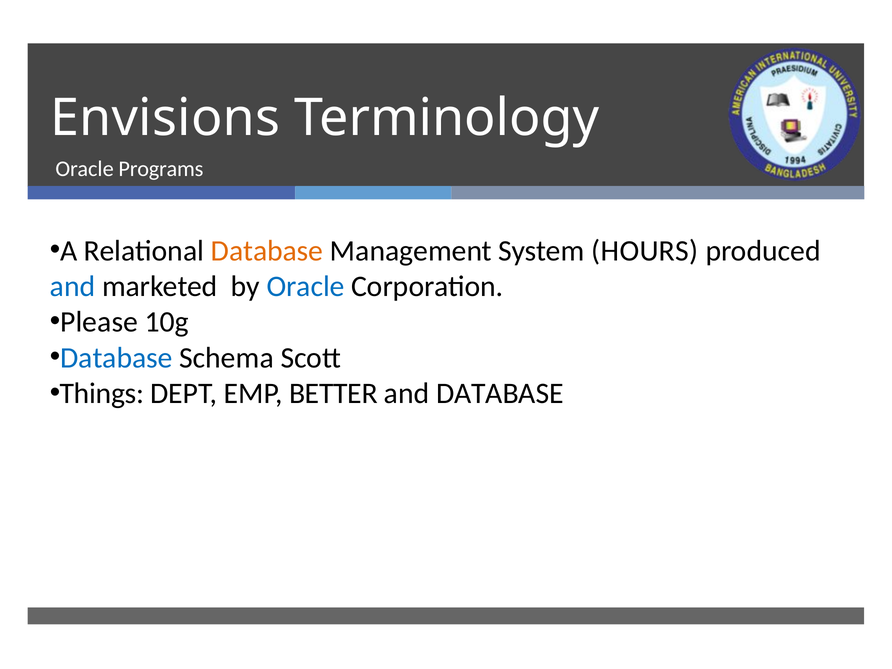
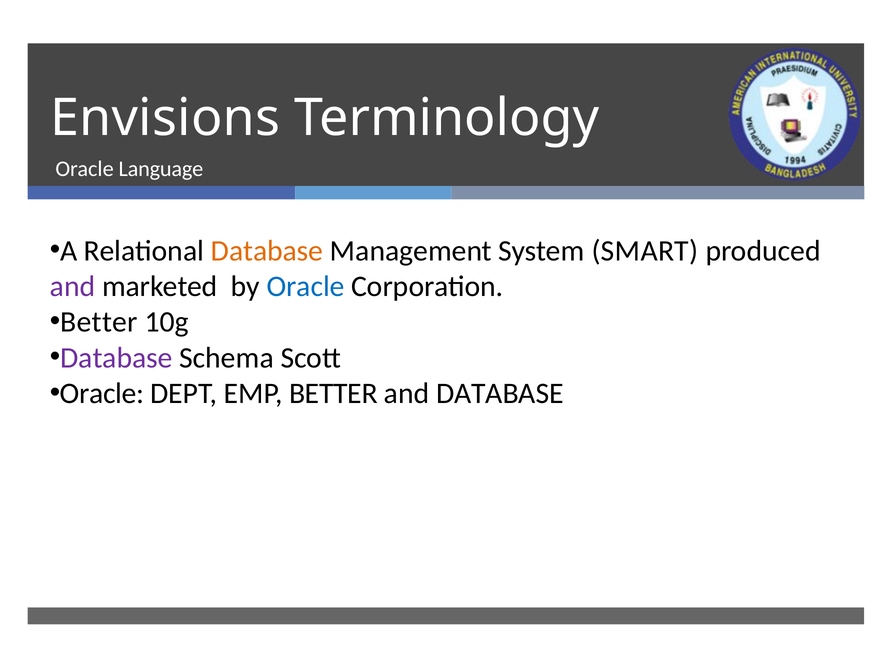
Programs: Programs -> Language
HOURS: HOURS -> SMART
and at (73, 286) colour: blue -> purple
Please at (99, 322): Please -> Better
Database at (116, 358) colour: blue -> purple
Things at (102, 393): Things -> Oracle
